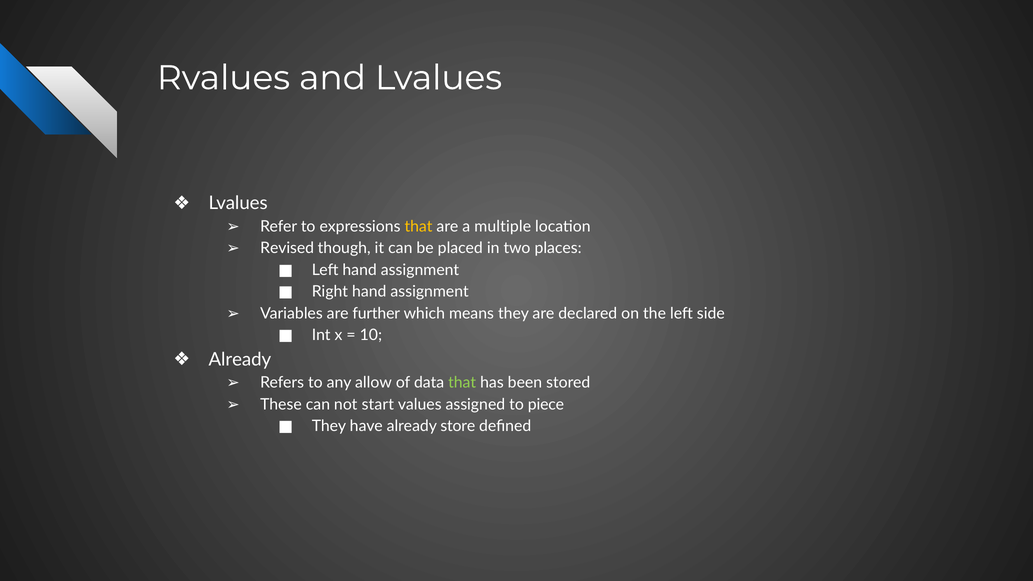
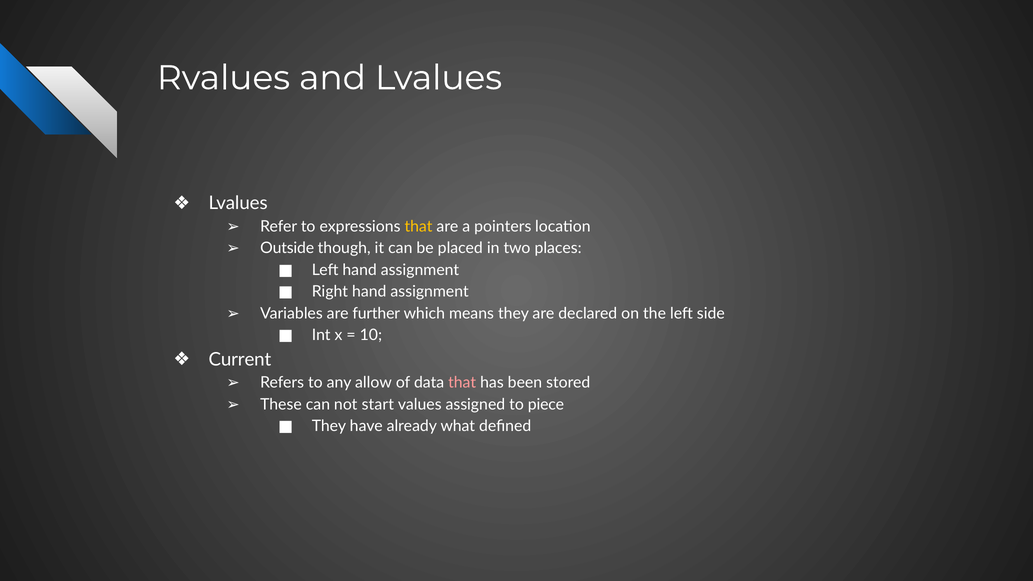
multiple: multiple -> pointers
Revised: Revised -> Outside
Already at (240, 360): Already -> Current
that at (462, 383) colour: light green -> pink
store: store -> what
